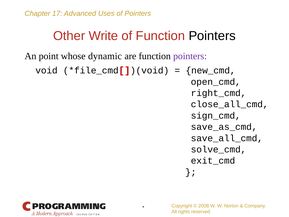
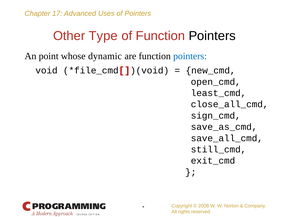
Write: Write -> Type
pointers at (190, 56) colour: purple -> blue
right_cmd: right_cmd -> least_cmd
solve_cmd: solve_cmd -> still_cmd
